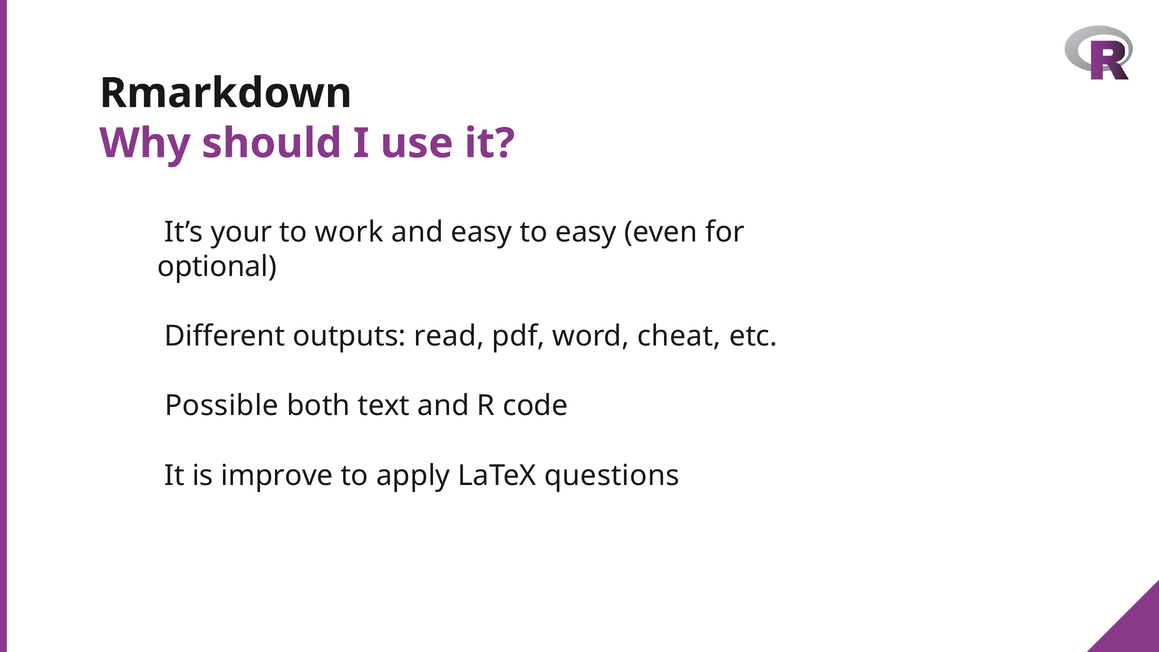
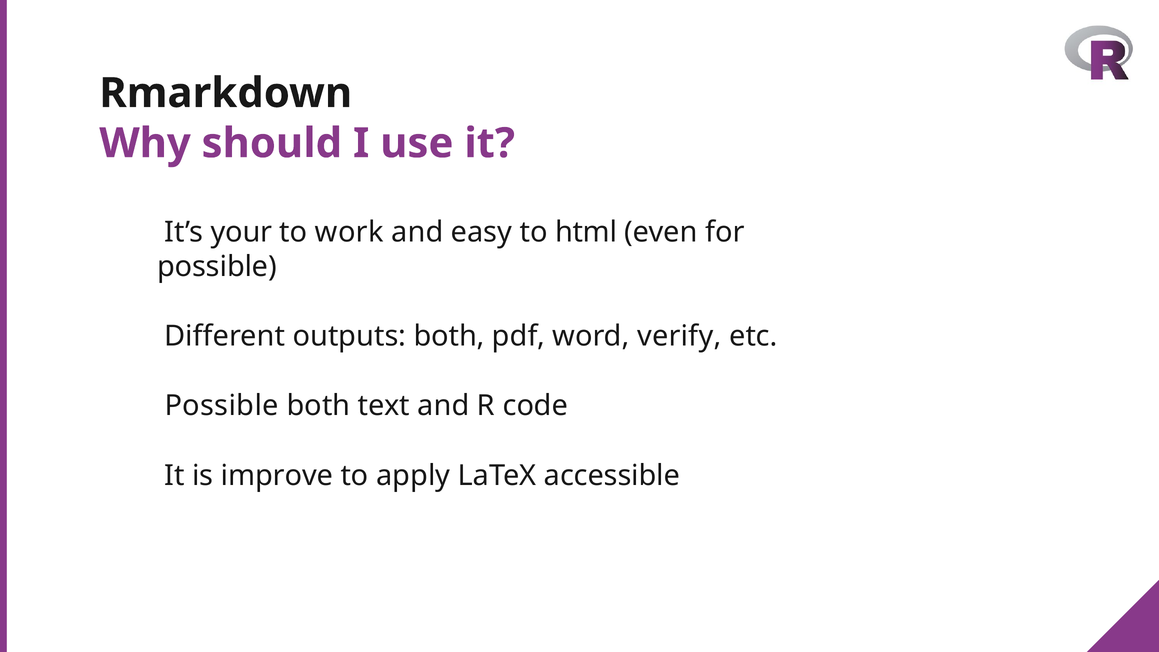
to easy: easy -> html
optional at (217, 267): optional -> possible
outputs read: read -> both
cheat: cheat -> verify
questions: questions -> accessible
